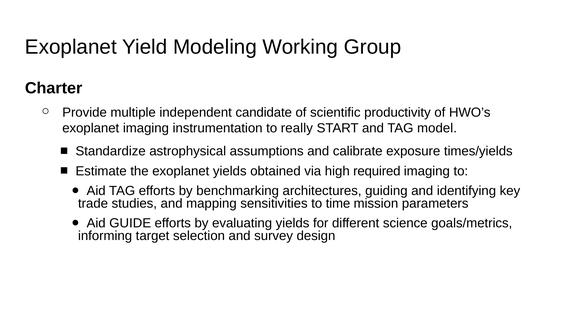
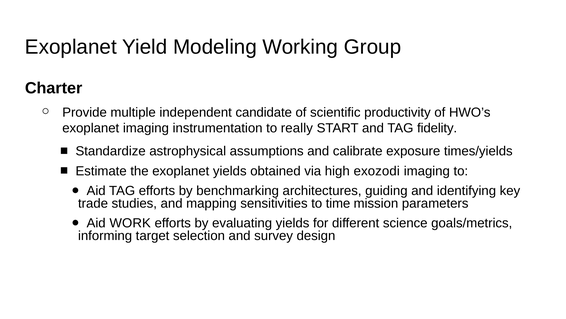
model: model -> fidelity
required: required -> exozodi
GUIDE: GUIDE -> WORK
